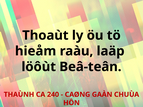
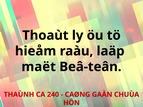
löôùt: löôùt -> maët
